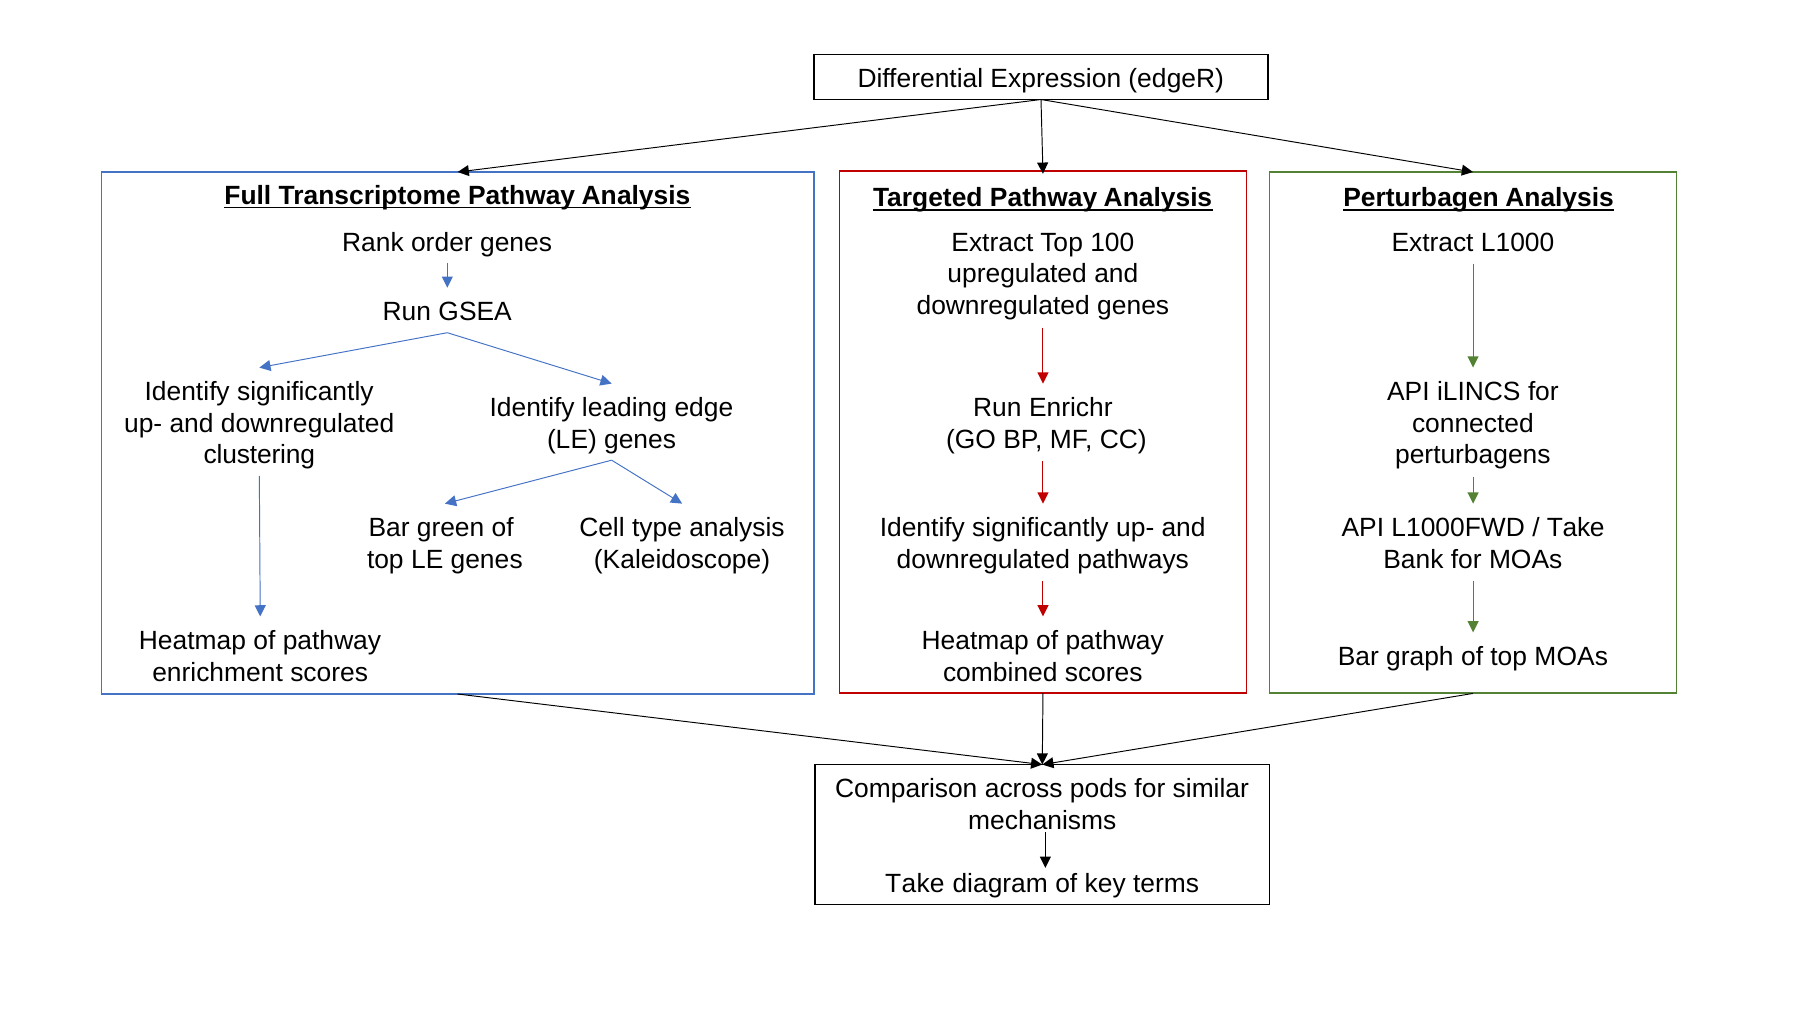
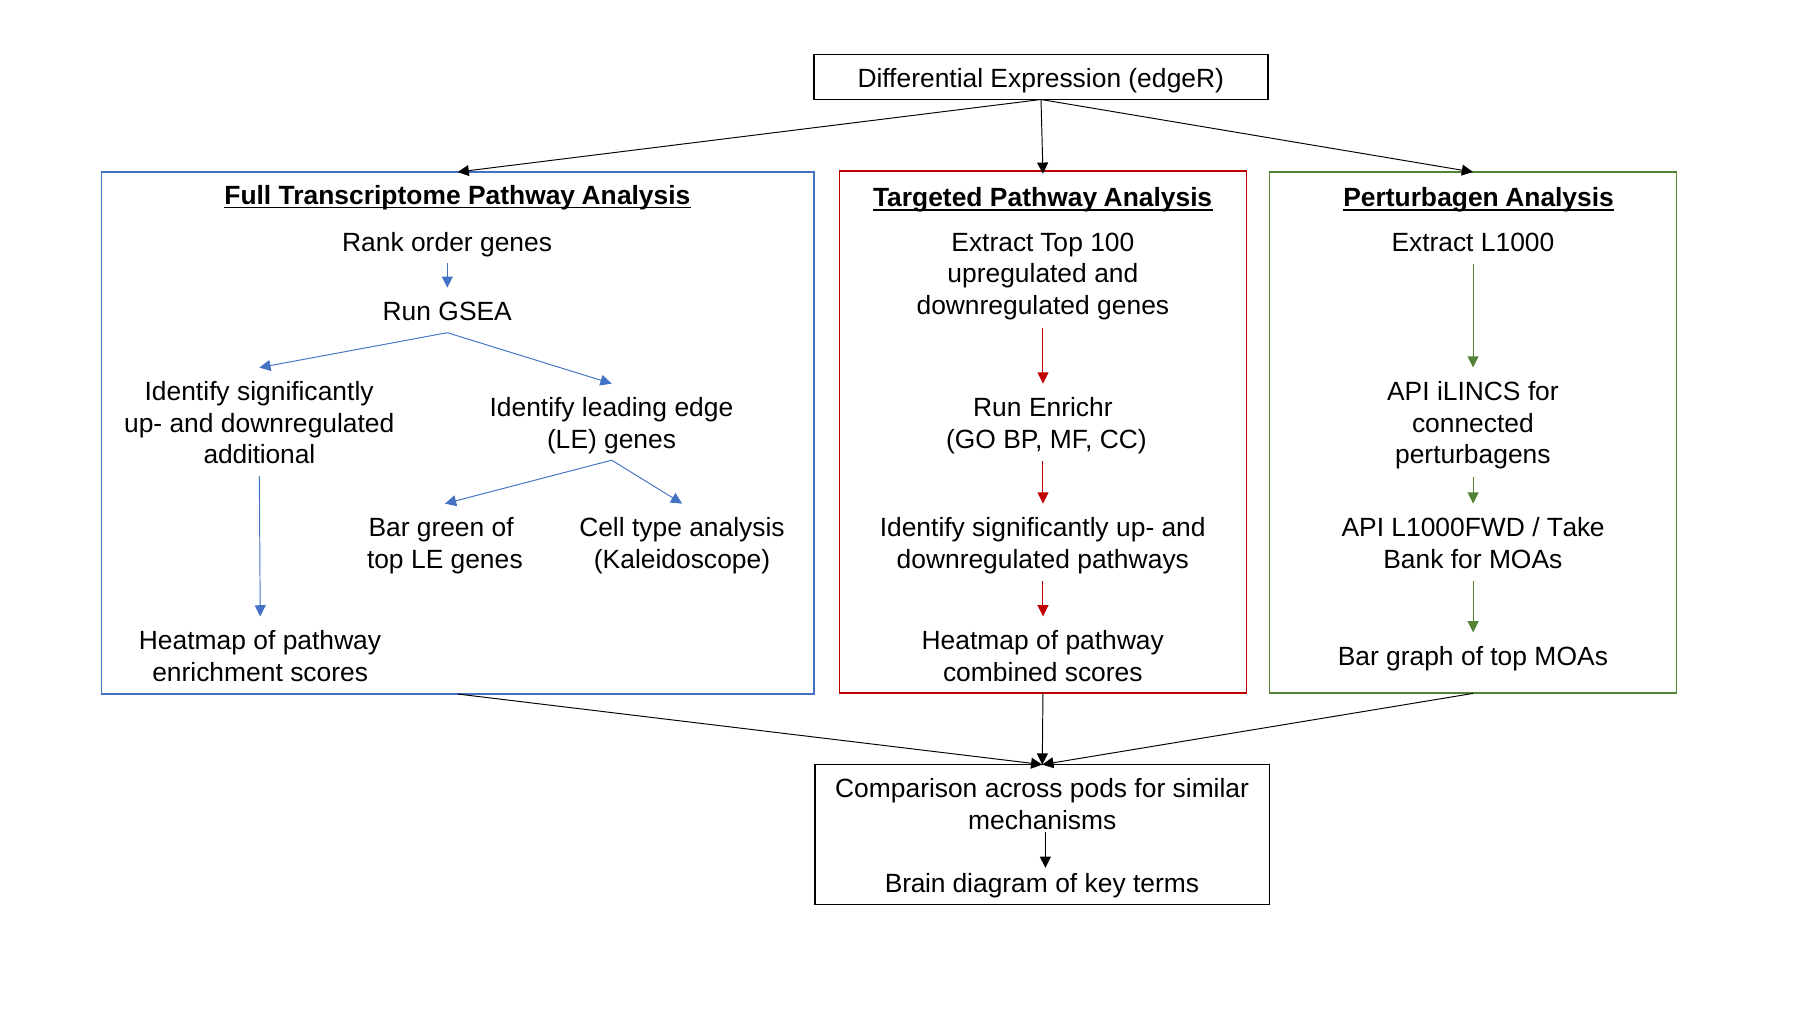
clustering: clustering -> additional
Take at (915, 884): Take -> Brain
